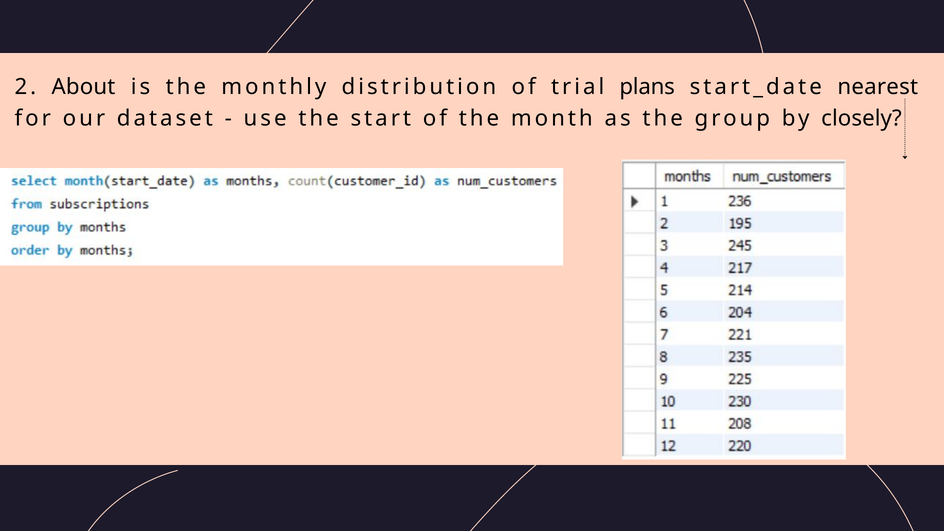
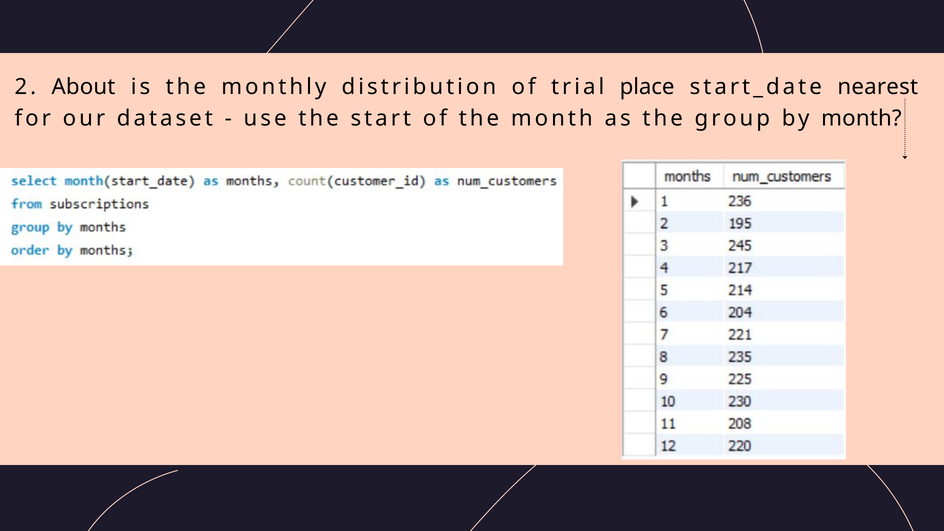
plans: plans -> place
by closely: closely -> month
